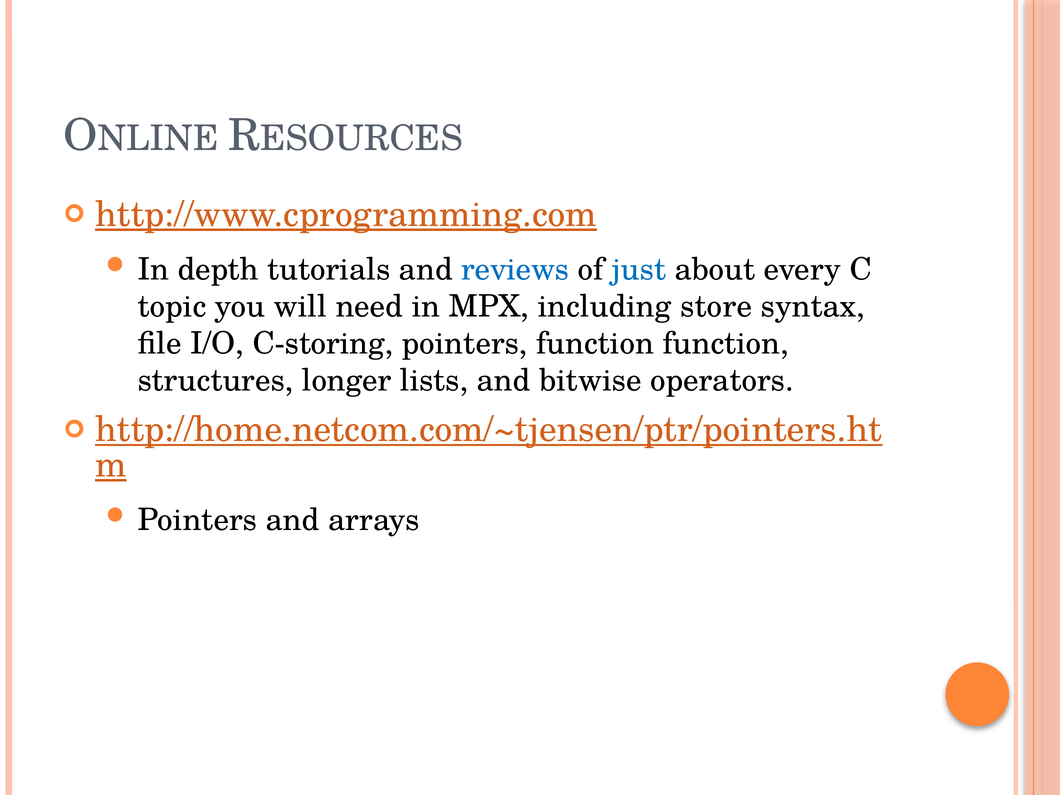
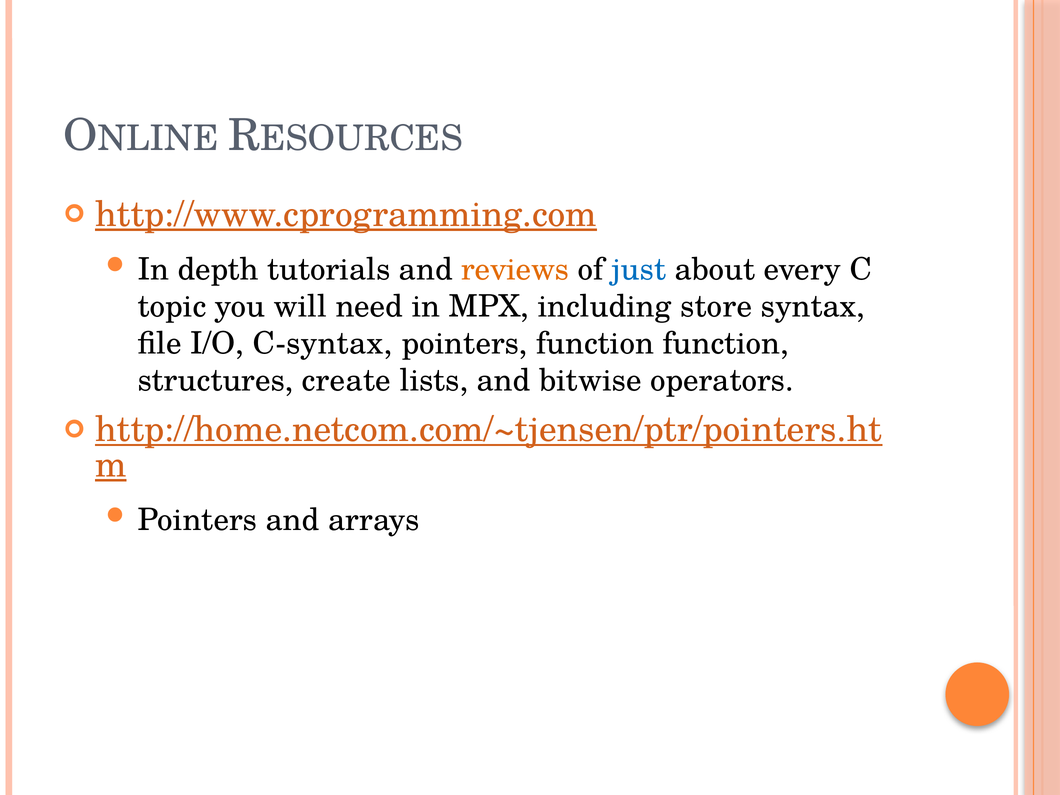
reviews colour: blue -> orange
C-storing: C-storing -> C-syntax
longer: longer -> create
